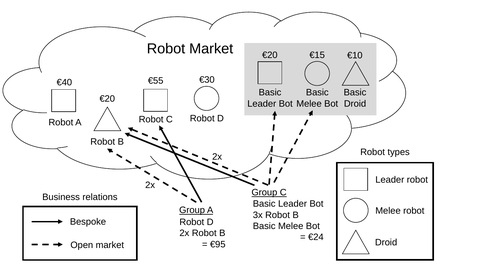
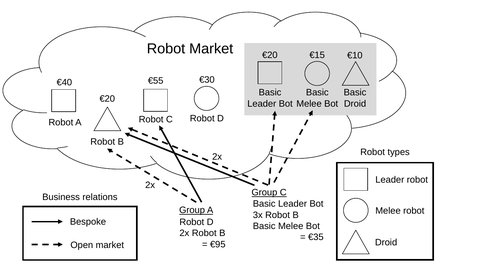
€24: €24 -> €35
